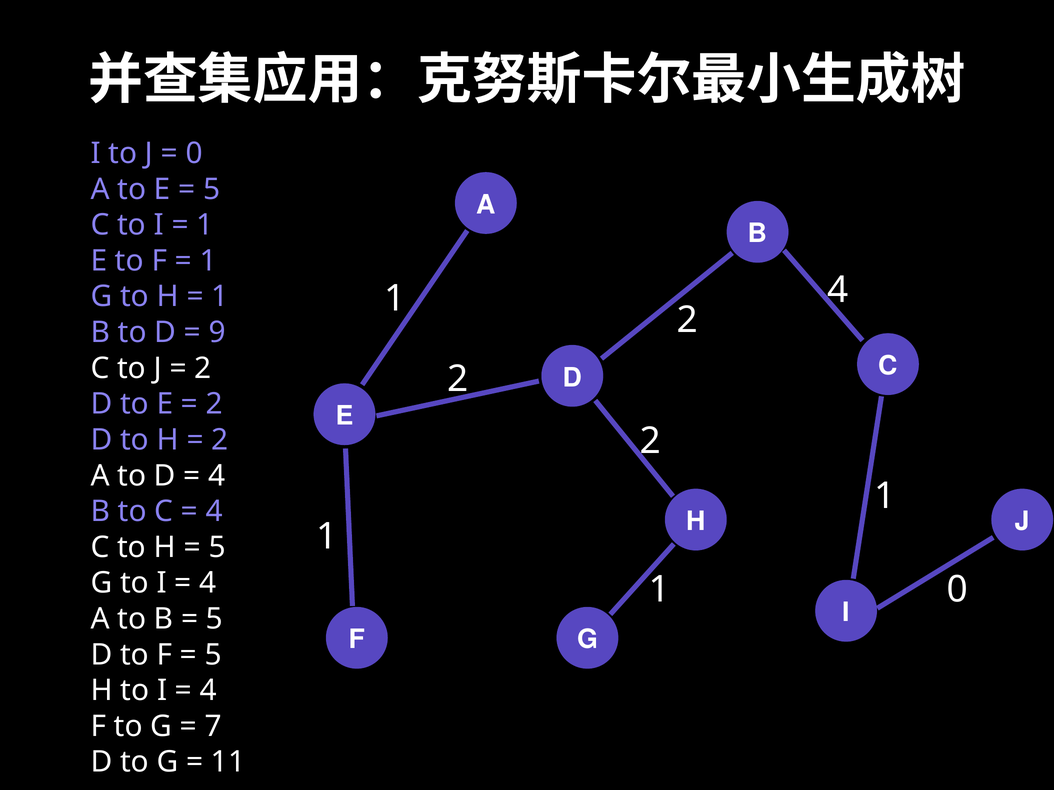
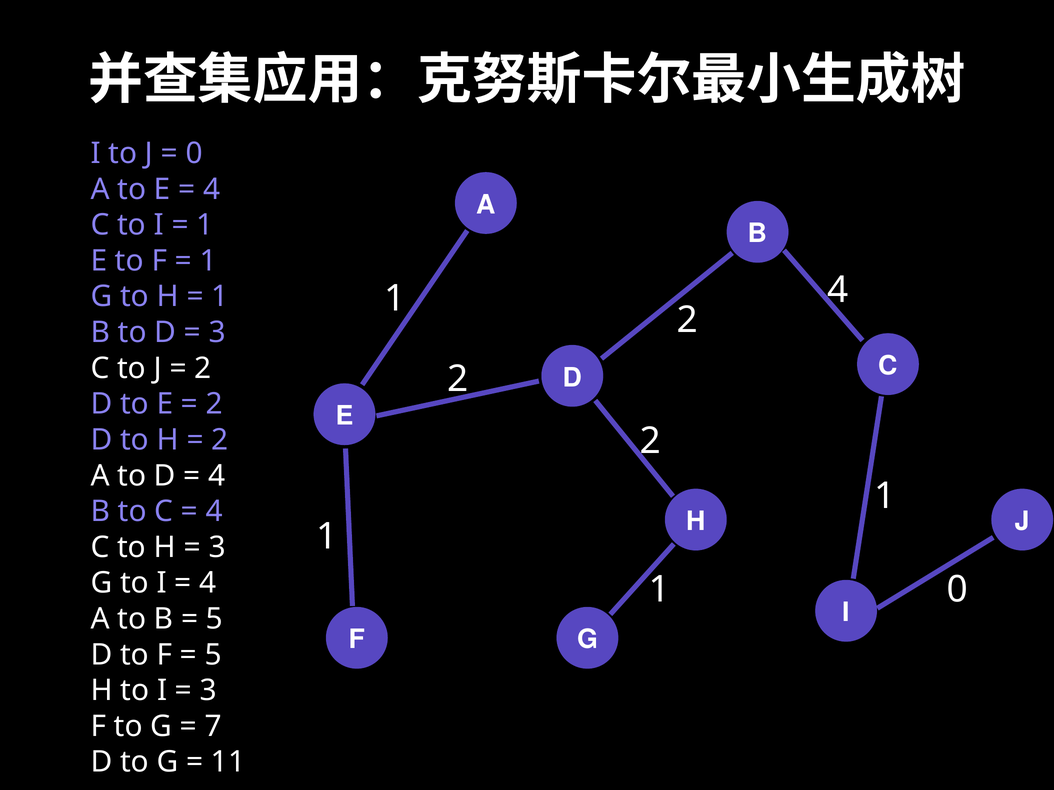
5 at (212, 189): 5 -> 4
9 at (217, 333): 9 -> 3
5 at (217, 548): 5 -> 3
4 at (208, 691): 4 -> 3
